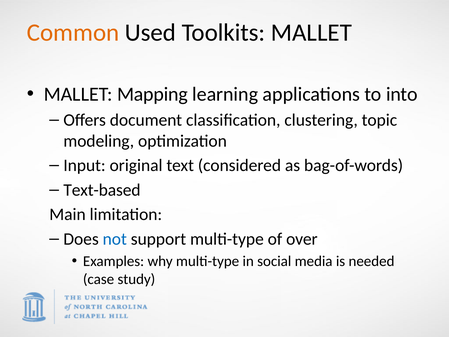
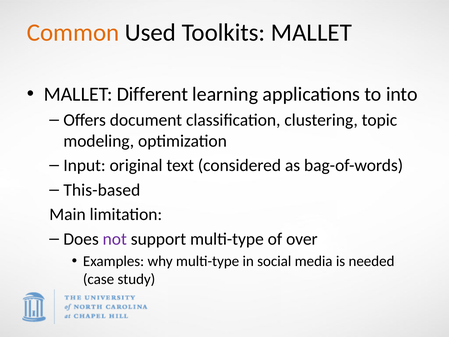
Mapping: Mapping -> Different
Text-based: Text-based -> This-based
not colour: blue -> purple
